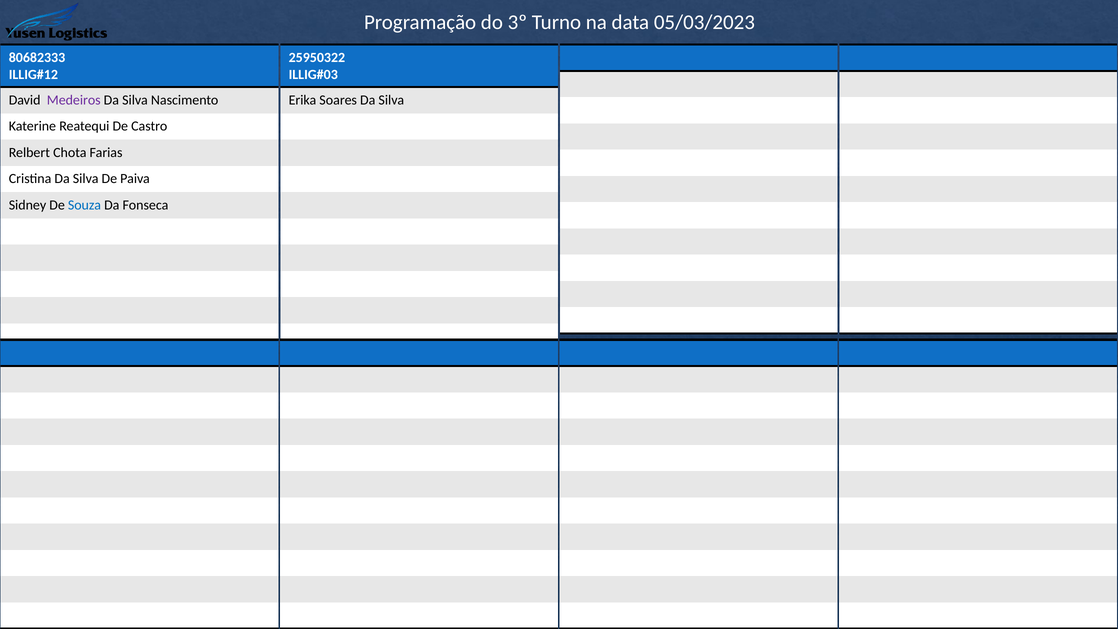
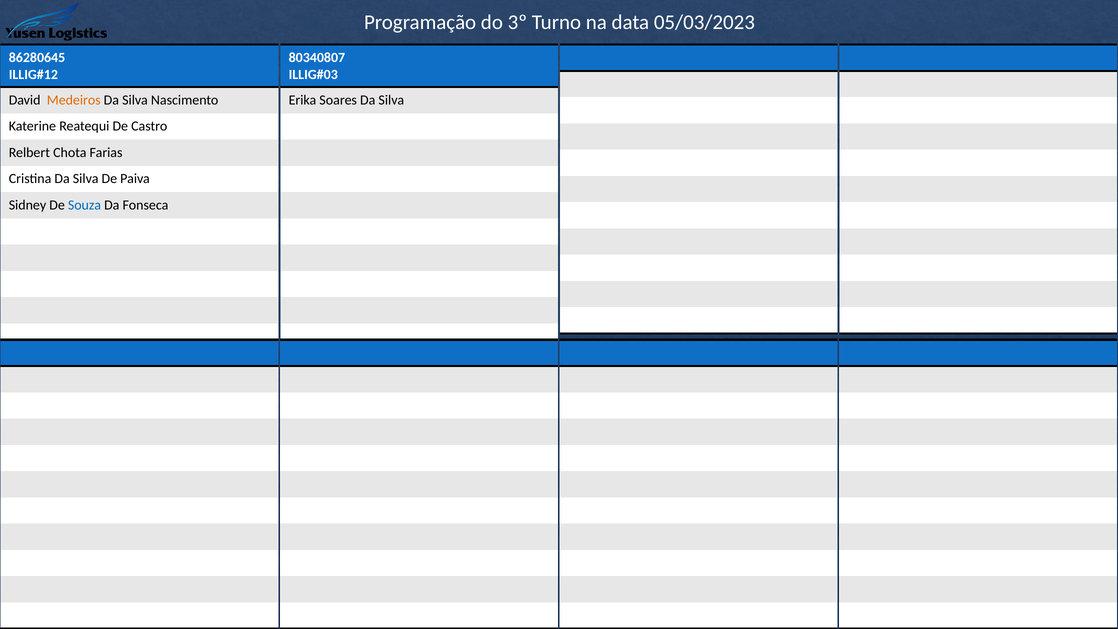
25950322: 25950322 -> 80340807
80682333: 80682333 -> 86280645
Medeiros colour: purple -> orange
